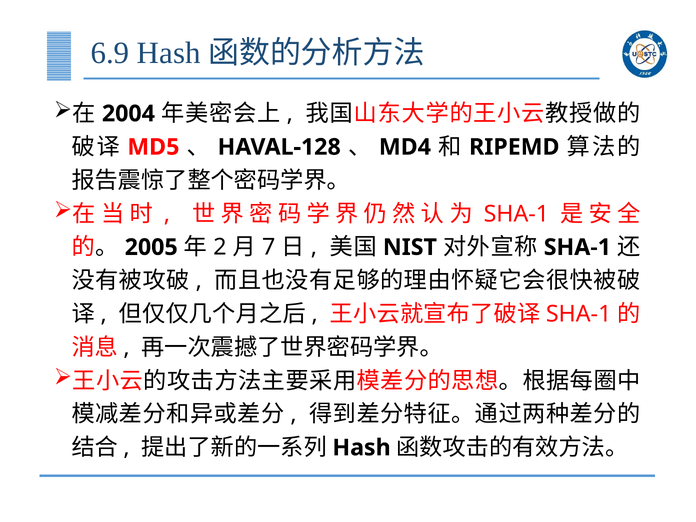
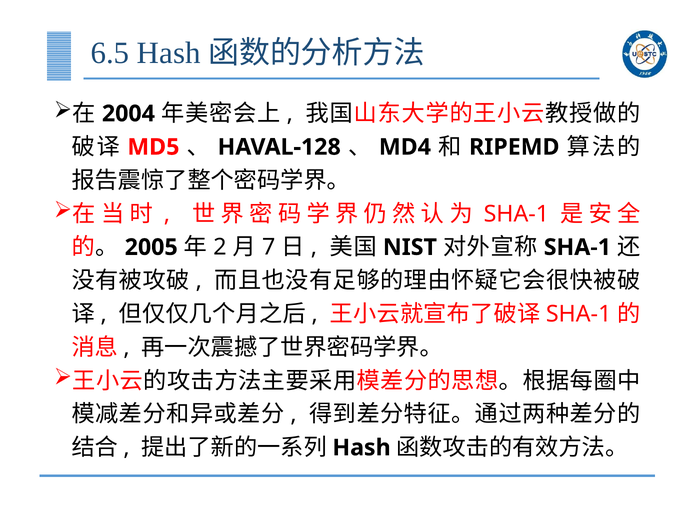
6.9: 6.9 -> 6.5
